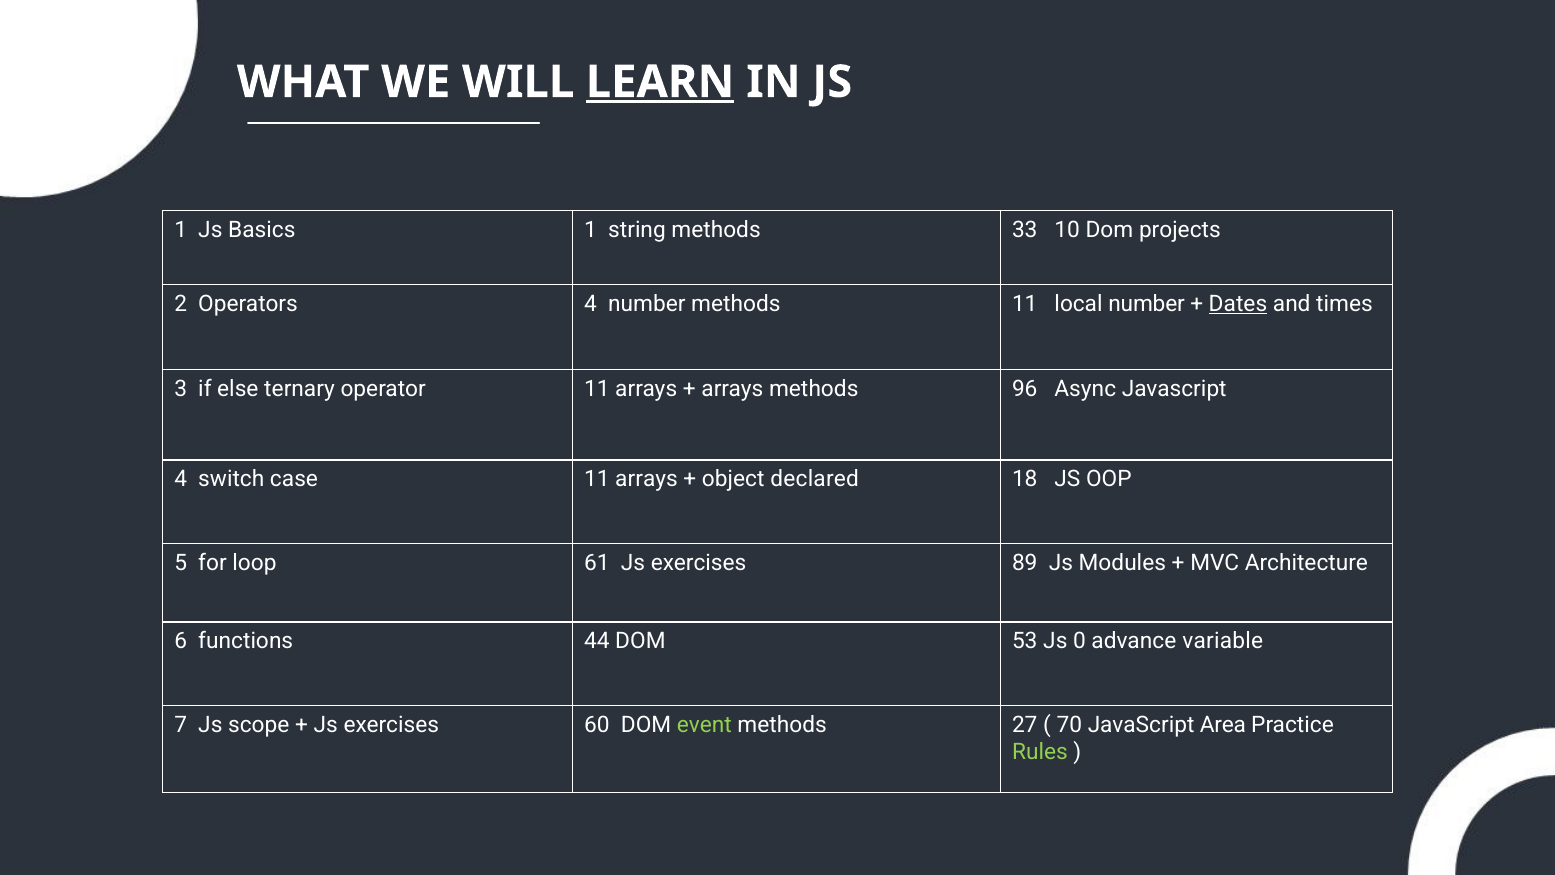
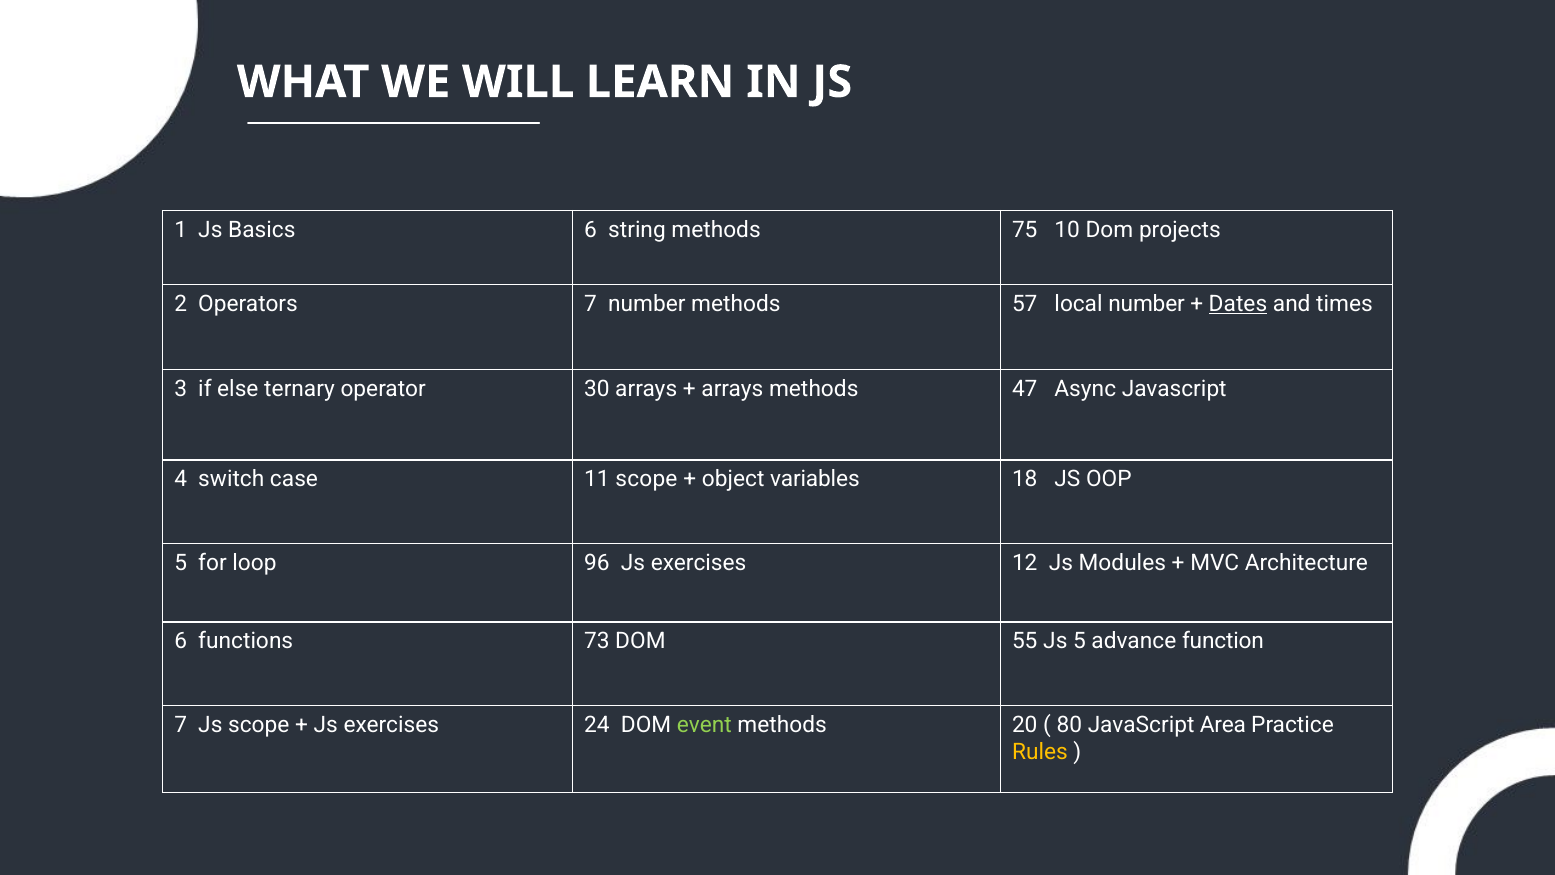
LEARN underline: present -> none
Basics 1: 1 -> 6
33: 33 -> 75
Operators 4: 4 -> 7
methods 11: 11 -> 57
operator 11: 11 -> 30
96: 96 -> 47
case 11 arrays: arrays -> scope
declared: declared -> variables
61: 61 -> 96
89: 89 -> 12
44: 44 -> 73
53: 53 -> 55
Js 0: 0 -> 5
variable: variable -> function
60: 60 -> 24
27: 27 -> 20
70: 70 -> 80
Rules colour: light green -> yellow
